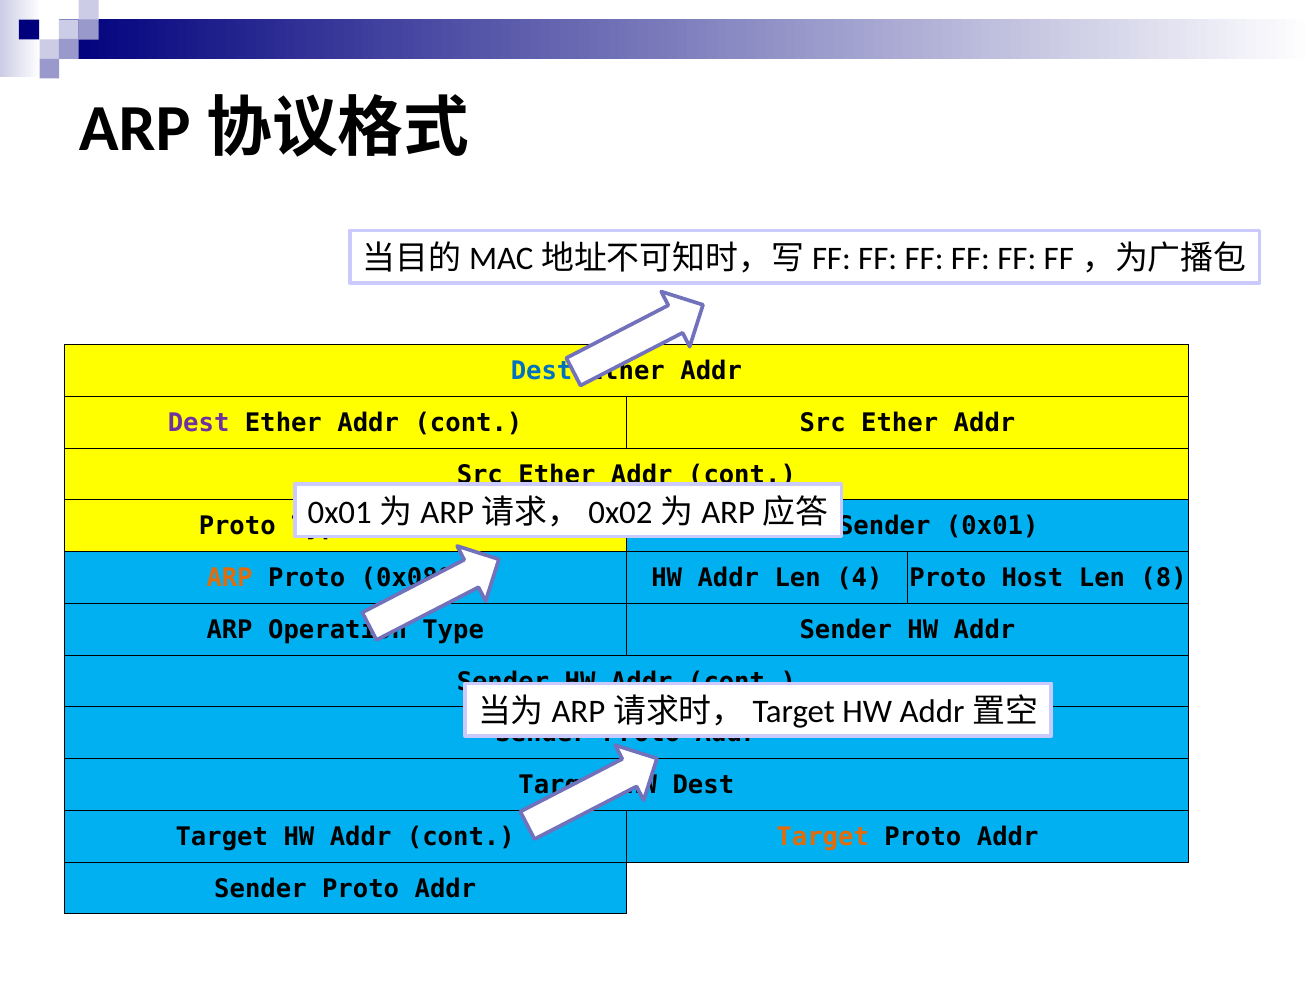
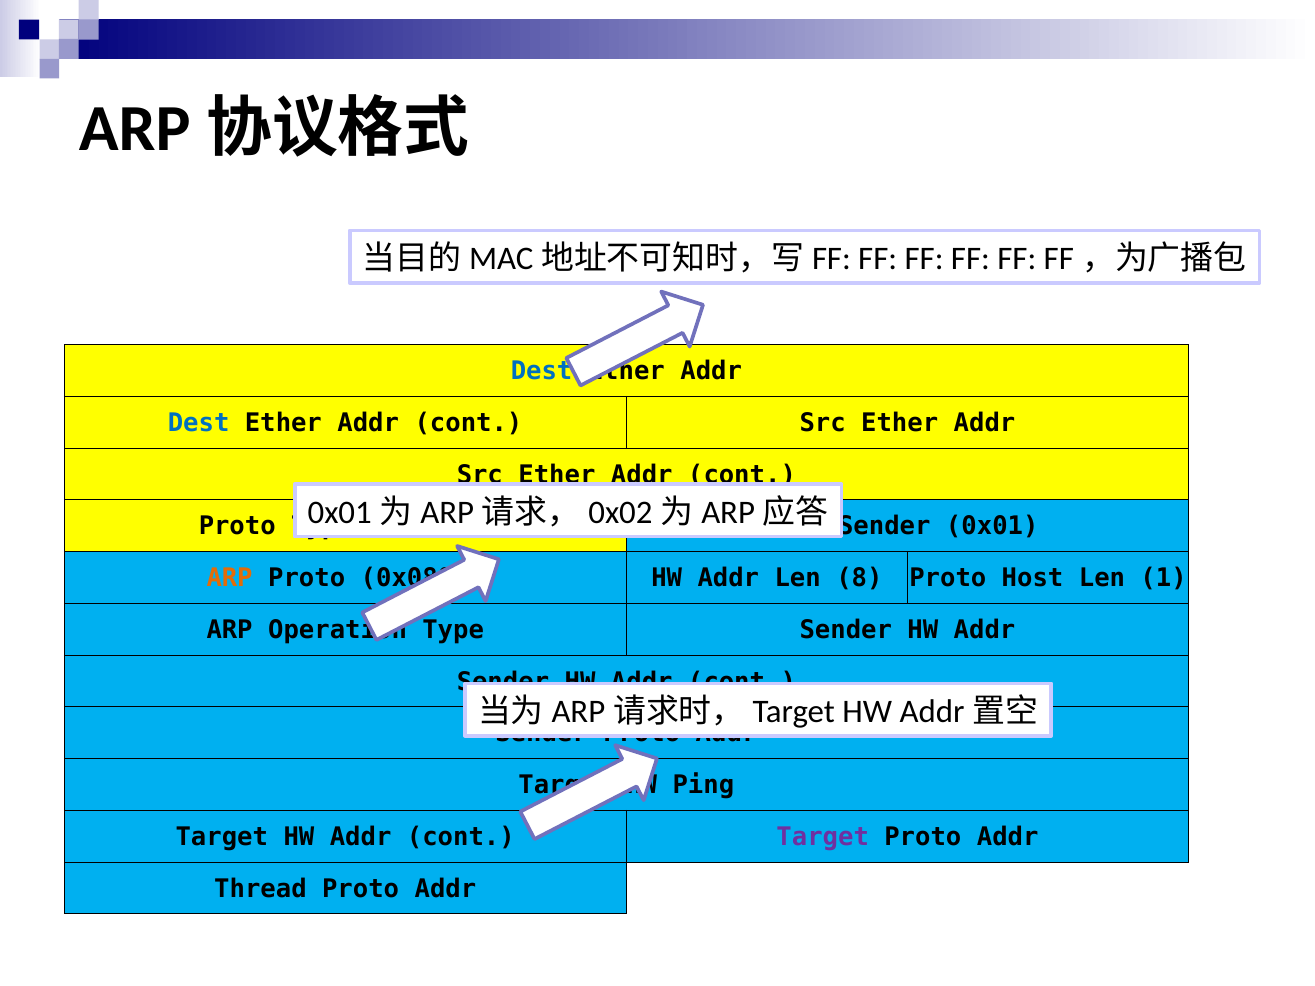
Dest at (199, 423) colour: purple -> blue
4: 4 -> 8
8: 8 -> 1
Dest at (703, 785): Dest -> Ping
Target at (823, 837) colour: orange -> purple
Sender at (260, 889): Sender -> Thread
